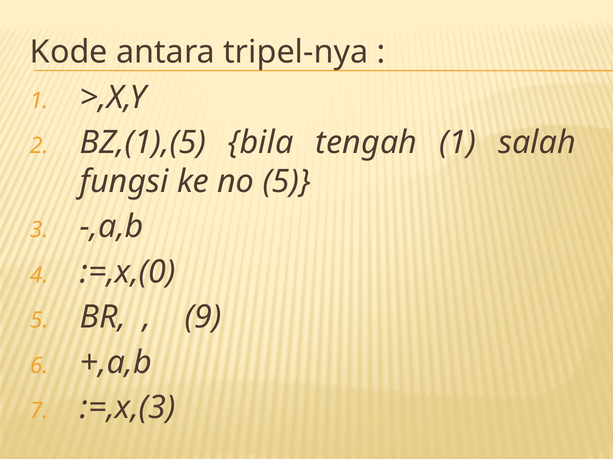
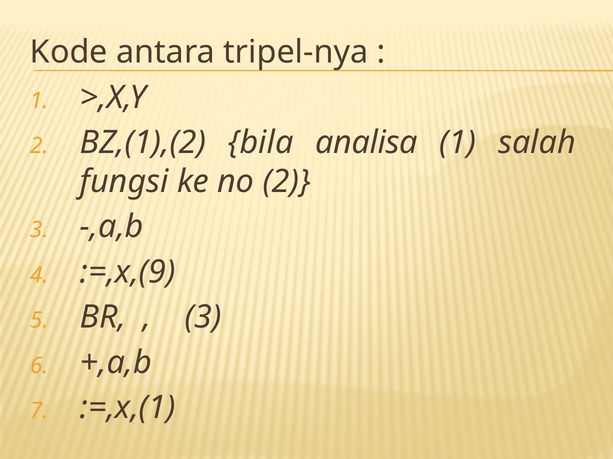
BZ,(1),(5: BZ,(1),(5 -> BZ,(1),(2
tengah: tengah -> analisa
no 5: 5 -> 2
:=,x,(0: :=,x,(0 -> :=,x,(9
9 at (203, 318): 9 -> 3
:=,x,(3: :=,x,(3 -> :=,x,(1
